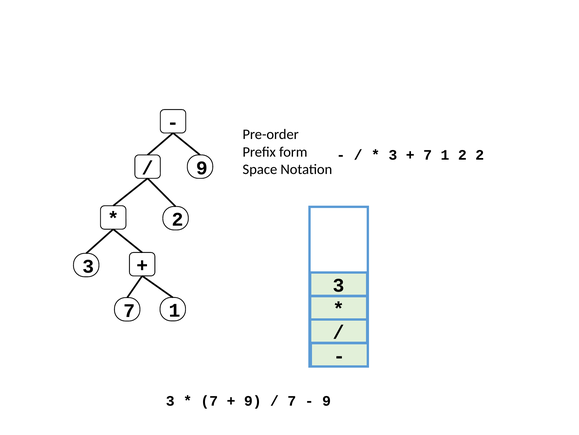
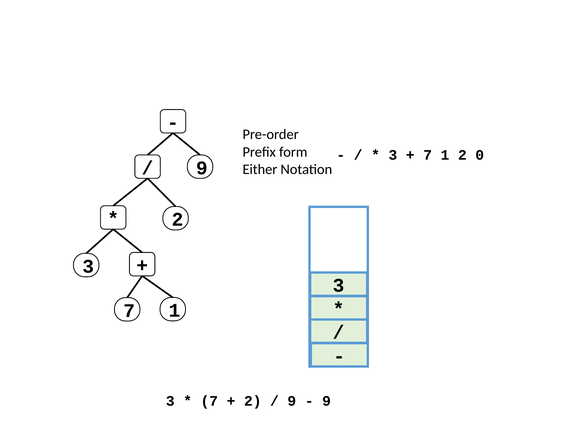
2 2: 2 -> 0
Space: Space -> Either
9 at (253, 400): 9 -> 2
7 at (292, 400): 7 -> 9
